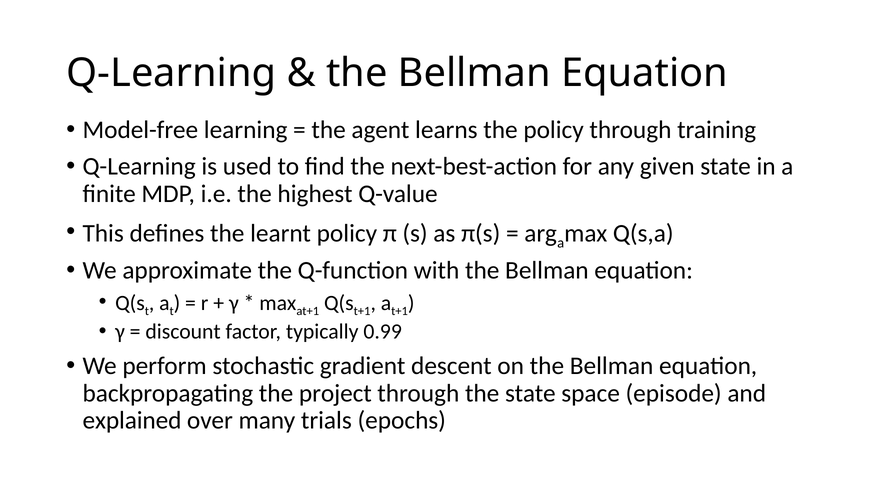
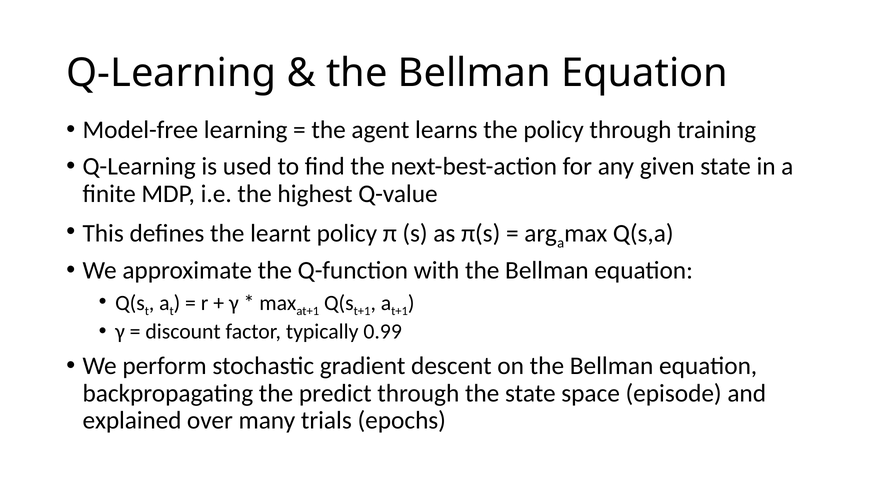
project: project -> predict
